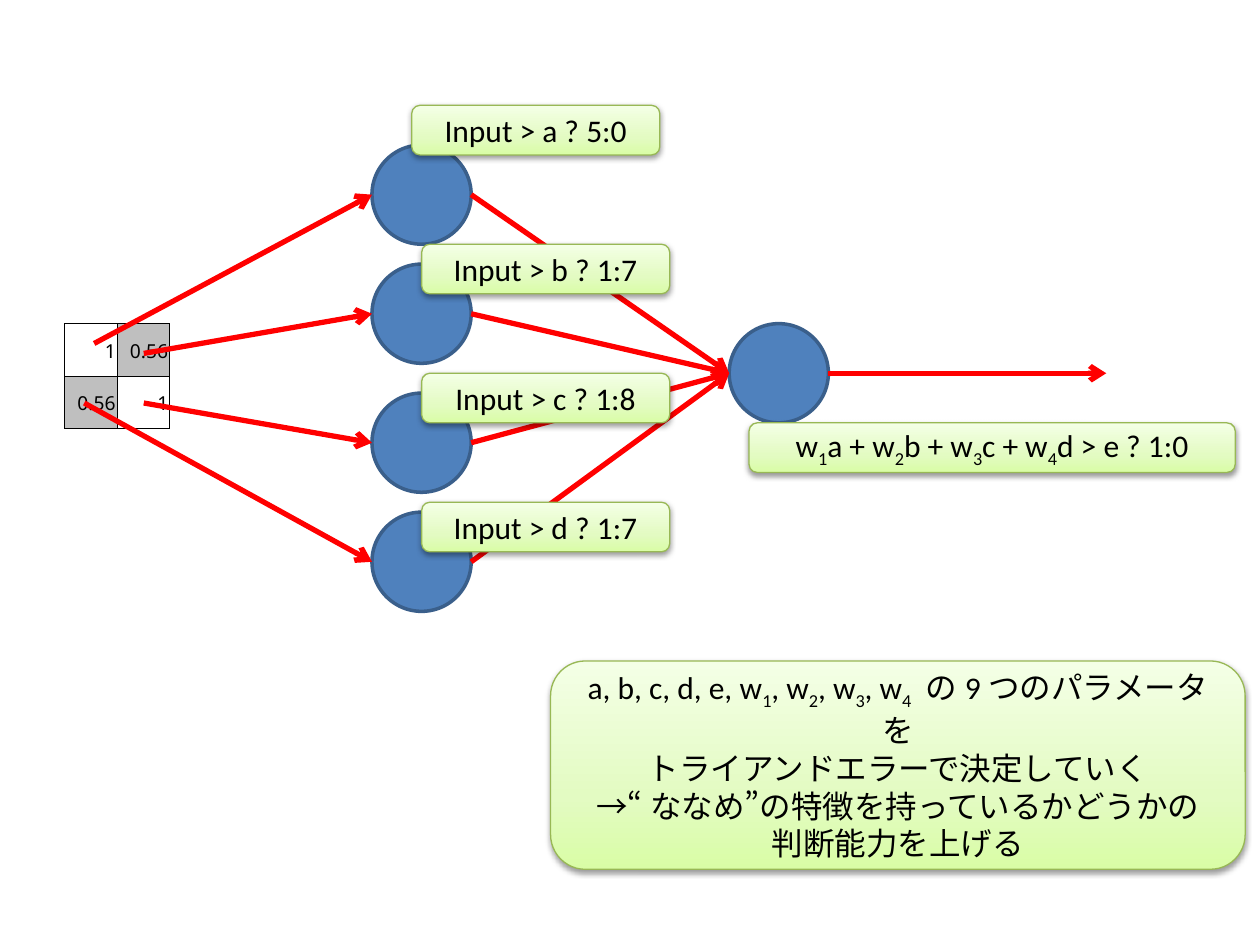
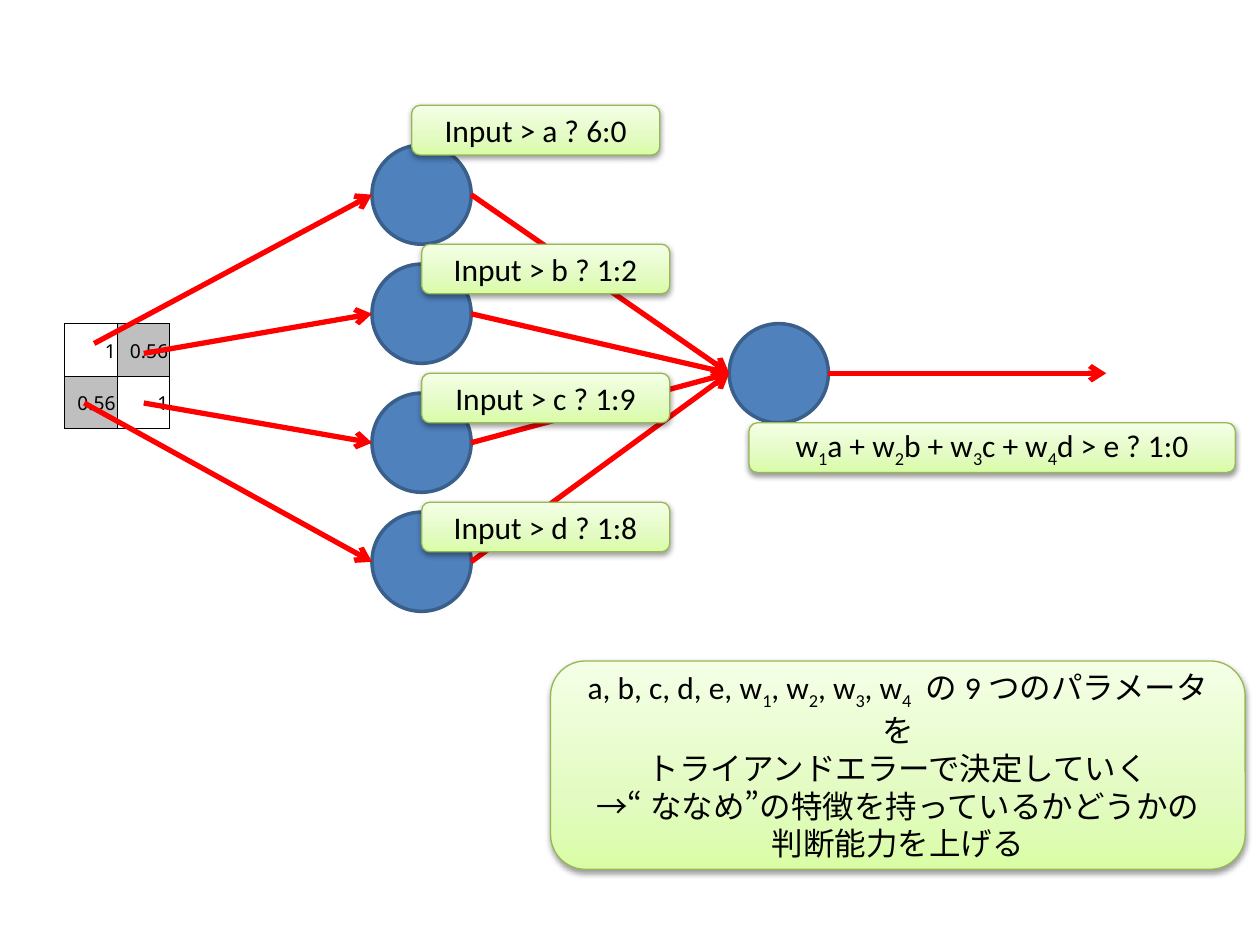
5:0: 5:0 -> 6:0
1:7 at (617, 271): 1:7 -> 1:2
1:8: 1:8 -> 1:9
1:7 at (617, 529): 1:7 -> 1:8
